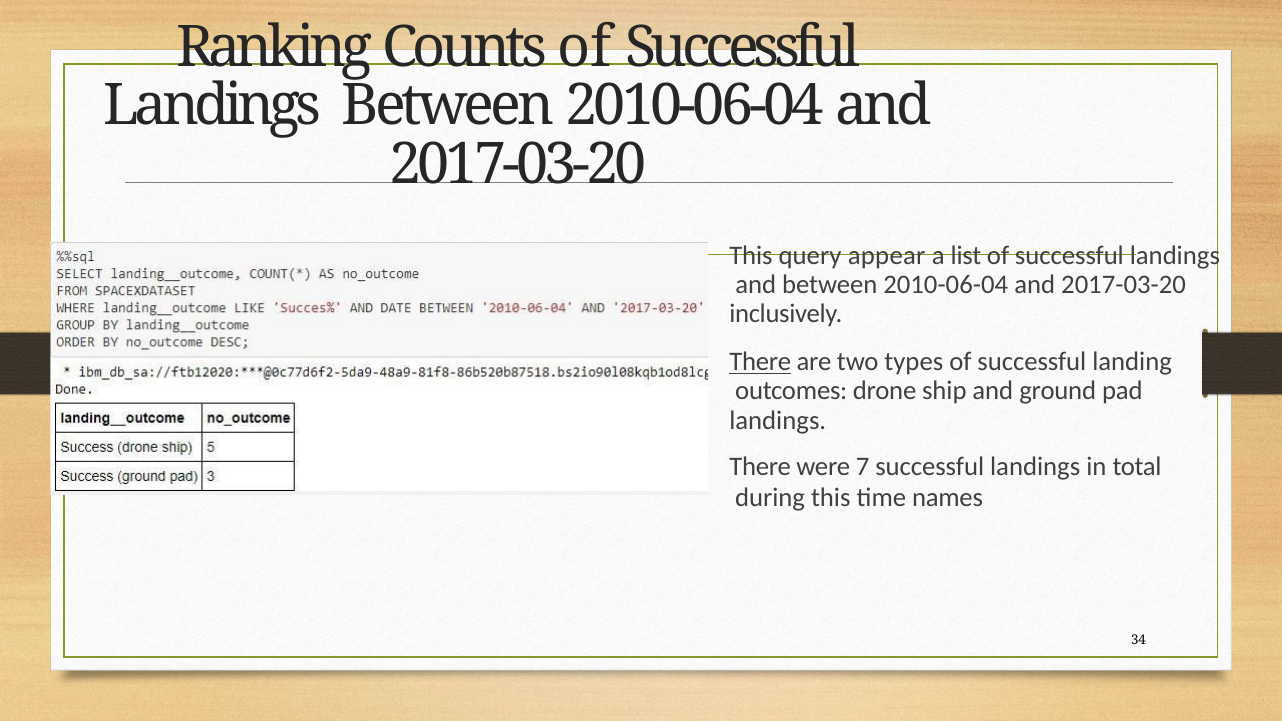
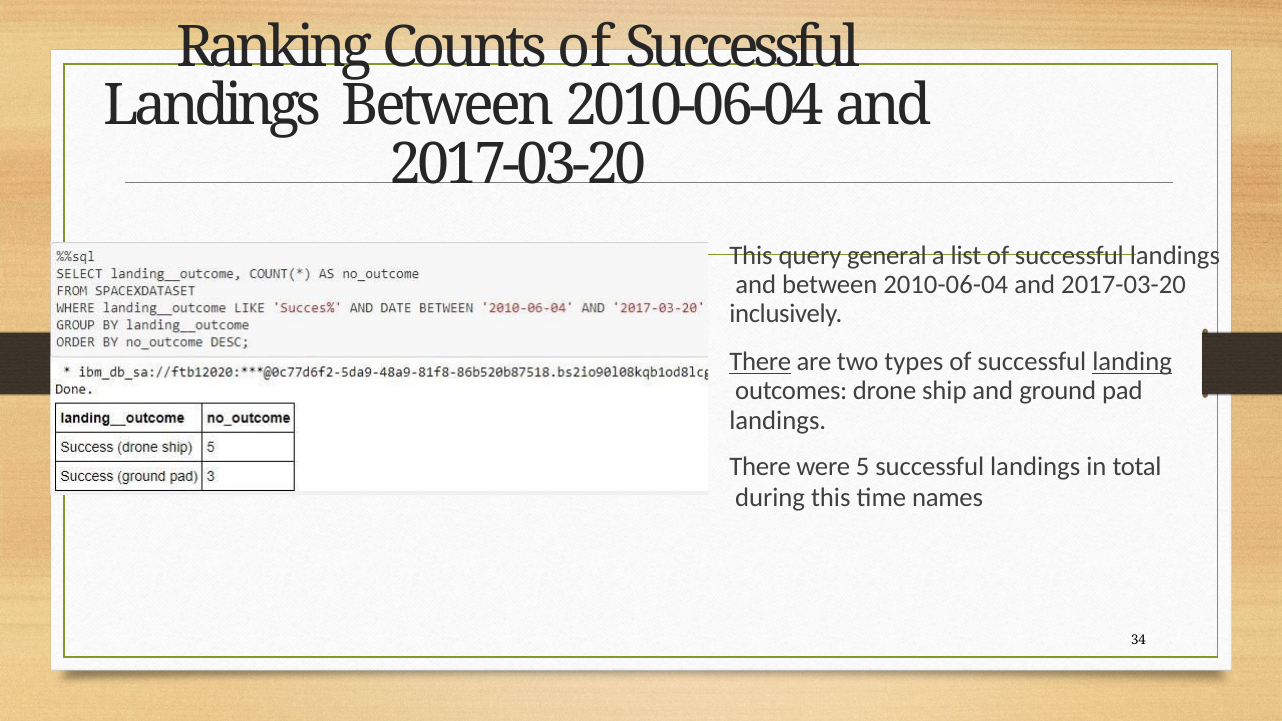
appear: appear -> general
landing underline: none -> present
7: 7 -> 5
